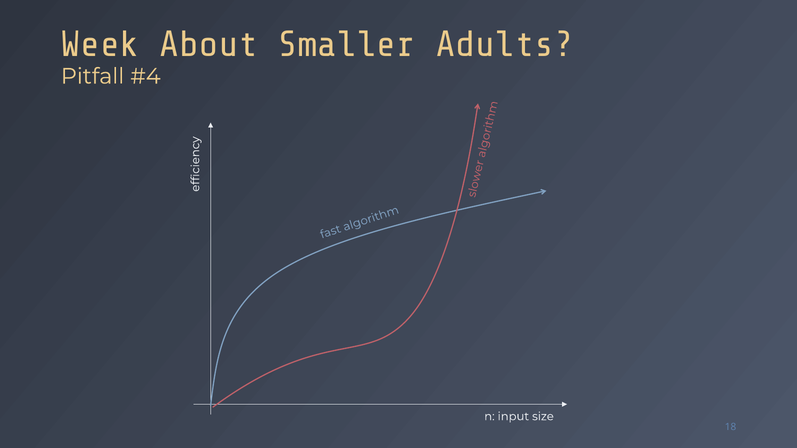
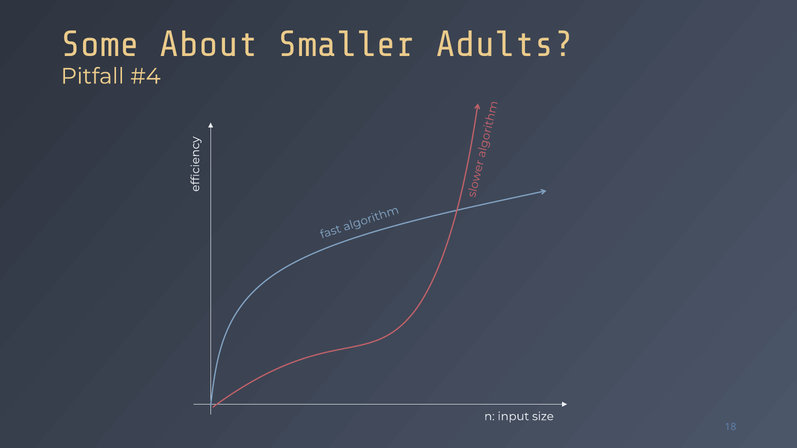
Week: Week -> Some
